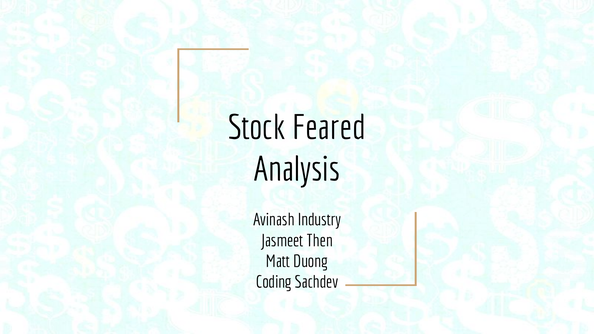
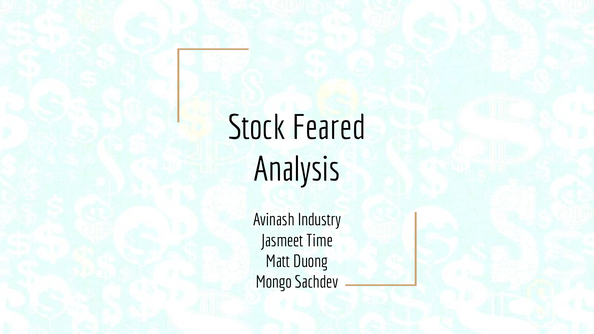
Then: Then -> Time
Coding: Coding -> Mongo
